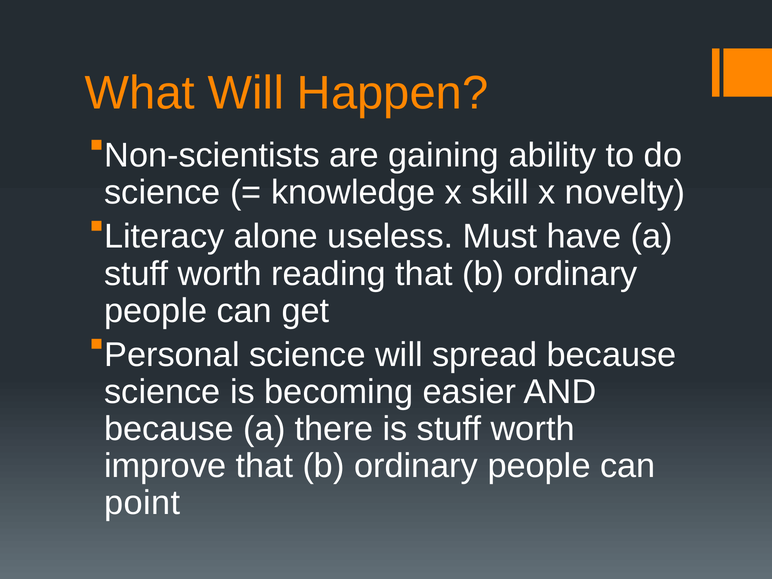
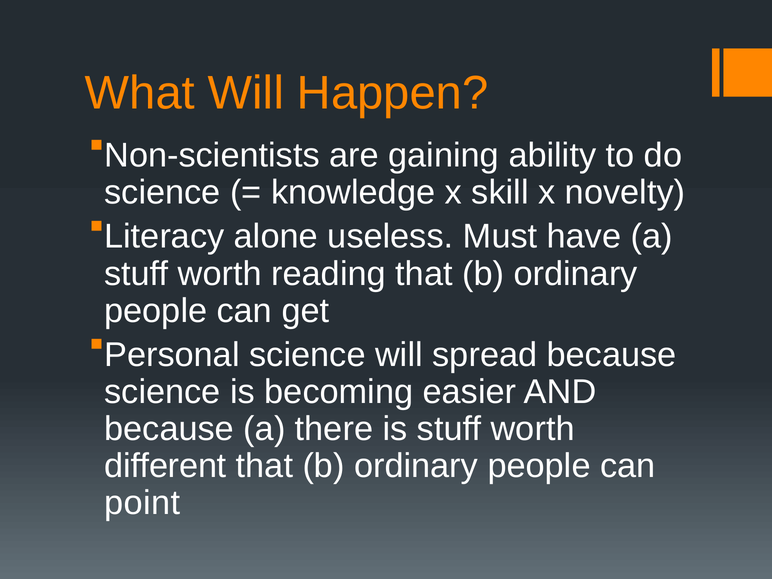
improve: improve -> different
